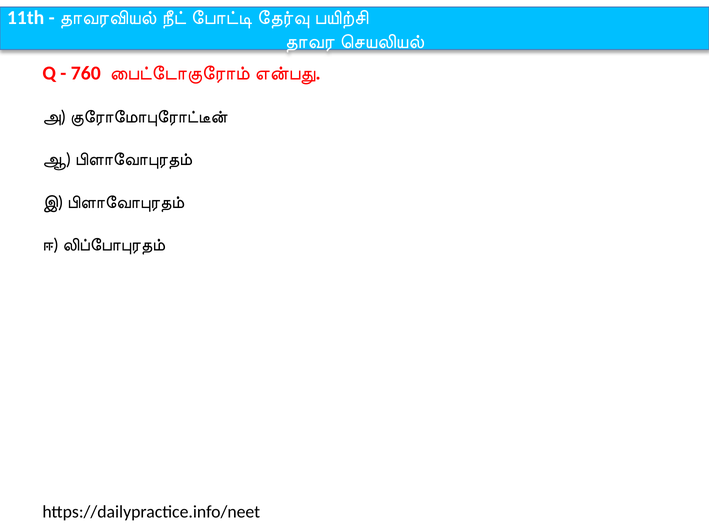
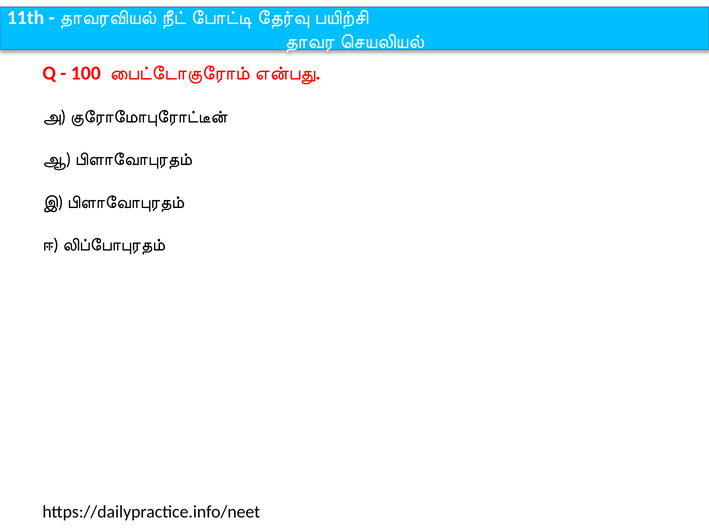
760: 760 -> 100
